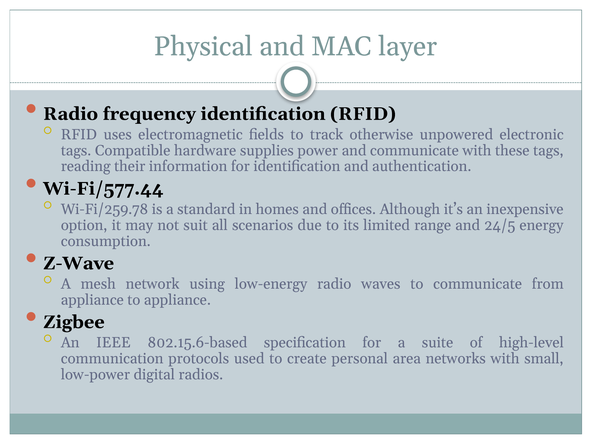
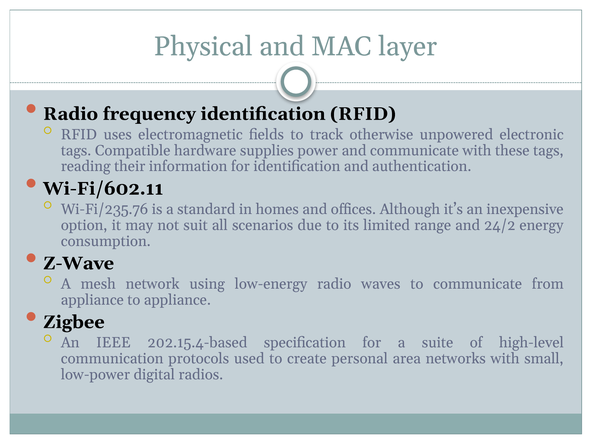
Wi-Fi/577.44: Wi-Fi/577.44 -> Wi-Fi/602.11
Wi-Fi/259.78: Wi-Fi/259.78 -> Wi-Fi/235.76
24/5: 24/5 -> 24/2
802.15.6-based: 802.15.6-based -> 202.15.4-based
